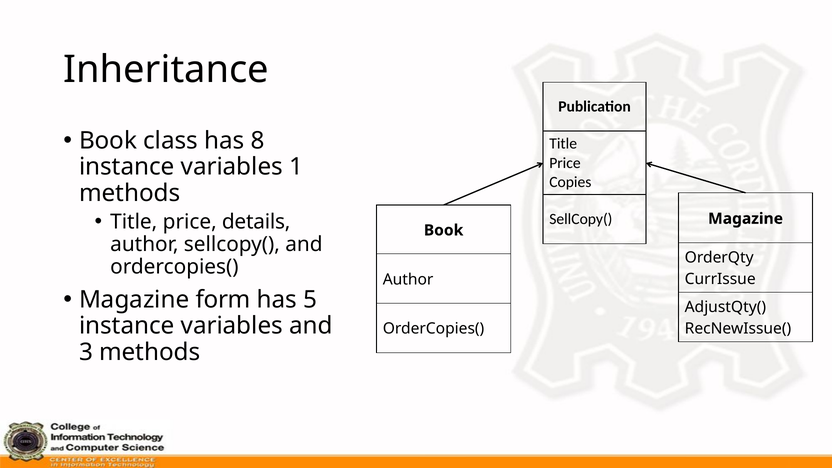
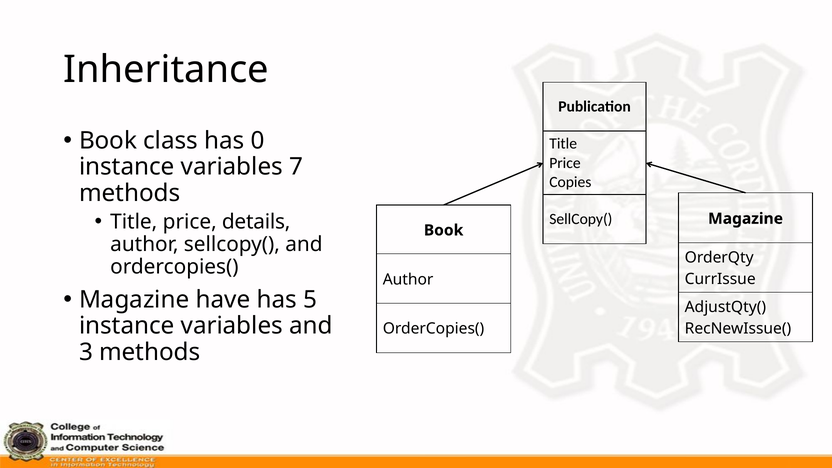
8: 8 -> 0
1: 1 -> 7
form: form -> have
